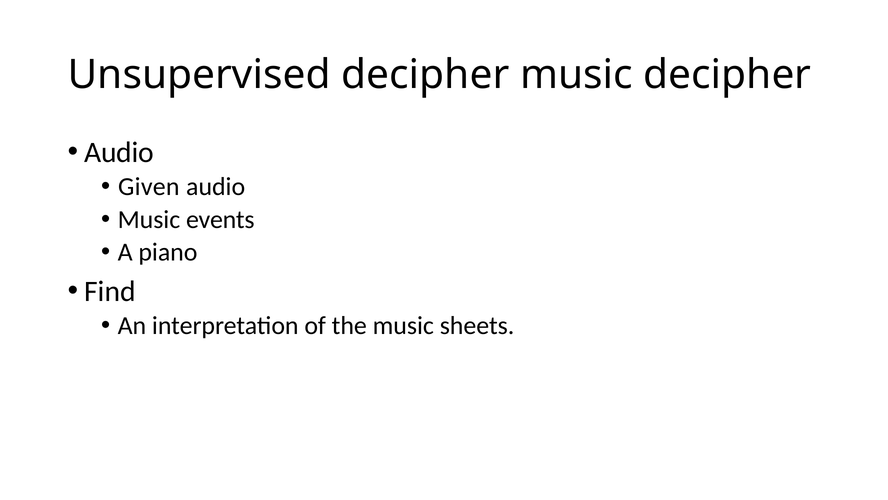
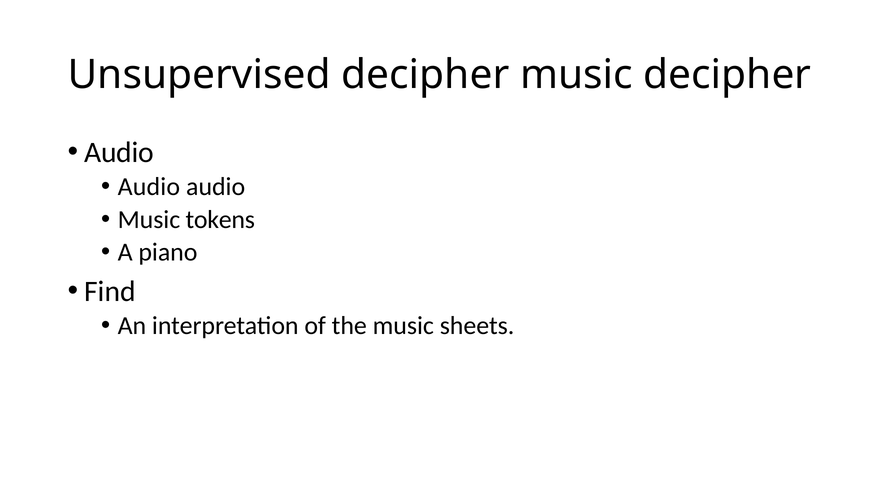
Given at (149, 187): Given -> Audio
events: events -> tokens
